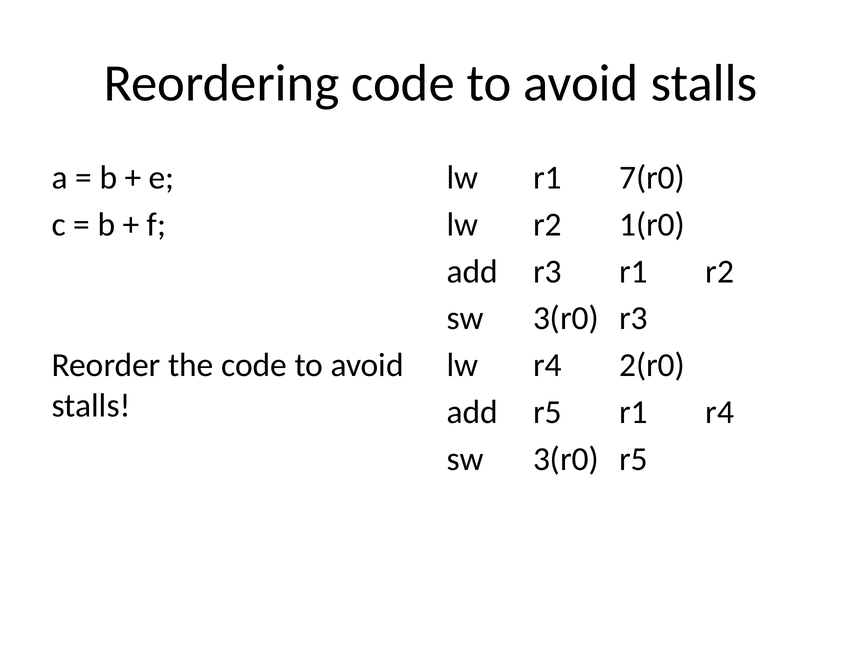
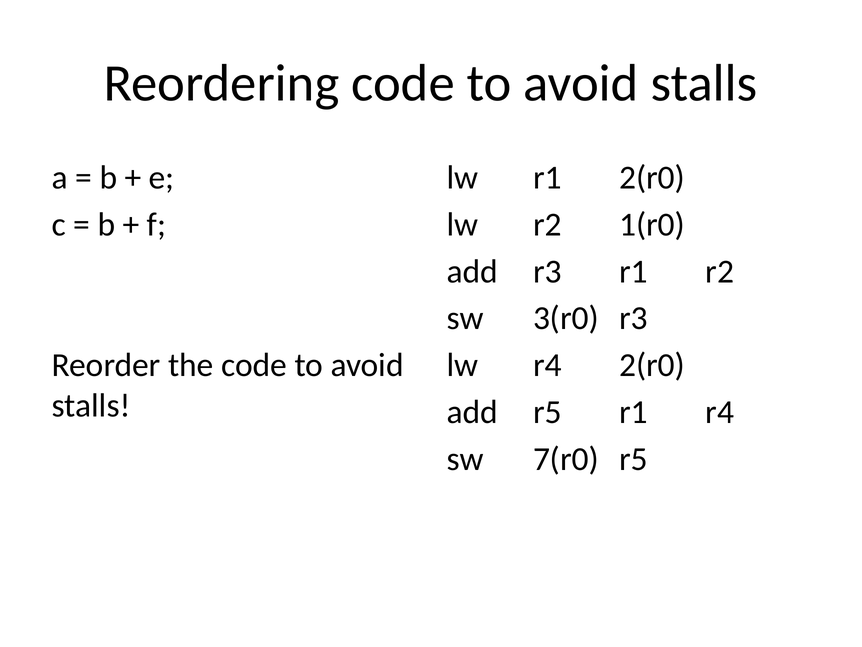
r1 7(r0: 7(r0 -> 2(r0
3(r0 at (566, 459): 3(r0 -> 7(r0
